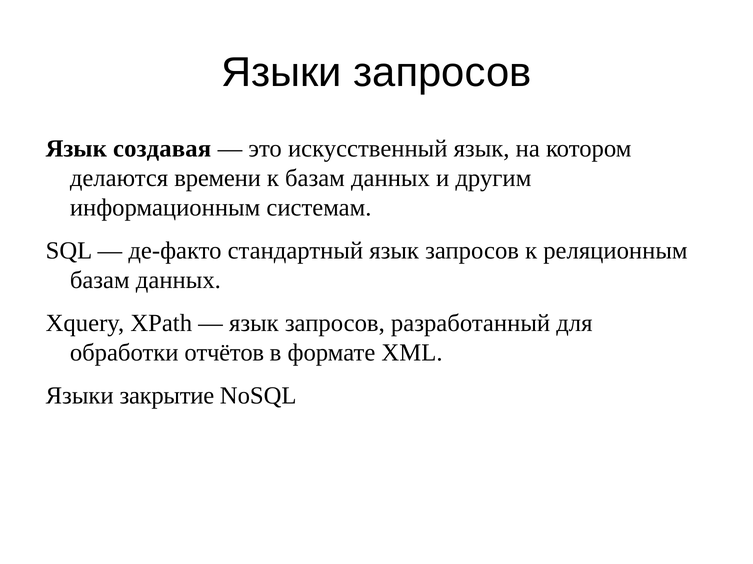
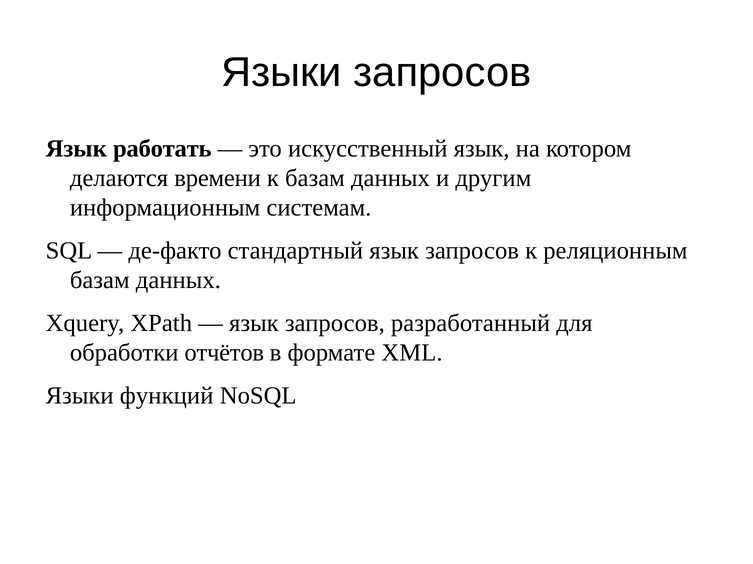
создавая: создавая -> работать
закрытие: закрытие -> функций
